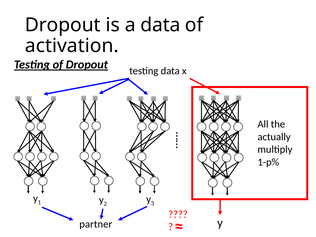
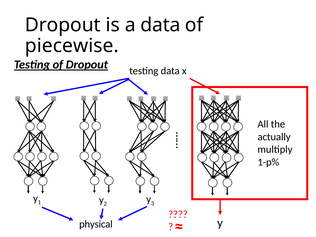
activation: activation -> piecewise
partner: partner -> physical
